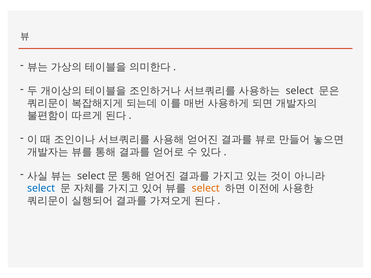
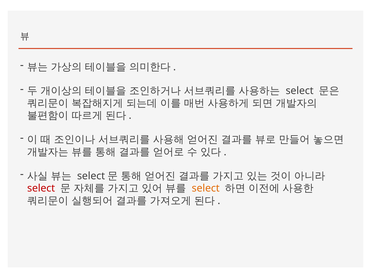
select at (41, 188) colour: blue -> red
